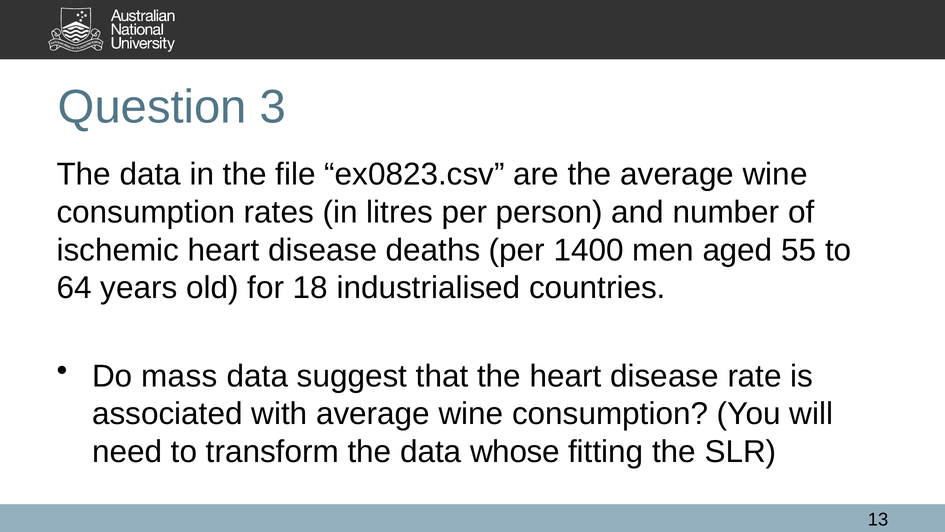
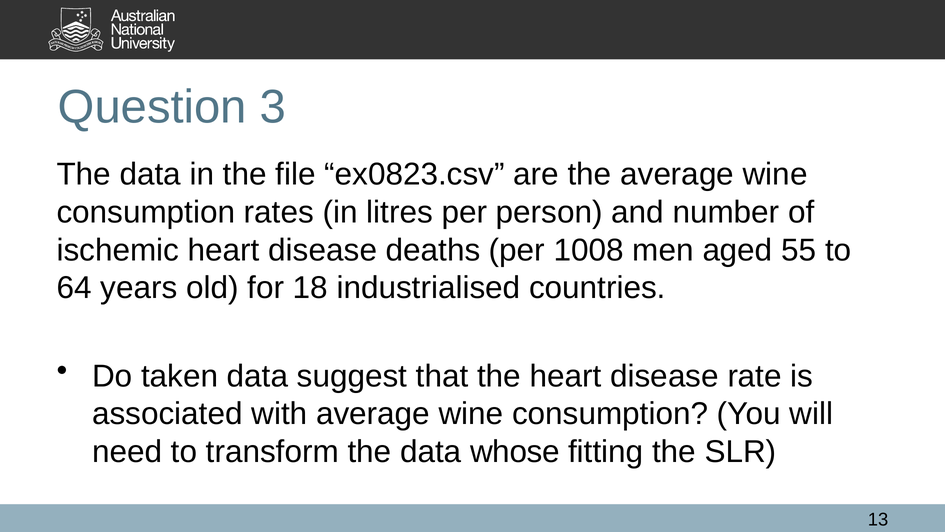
1400: 1400 -> 1008
mass: mass -> taken
